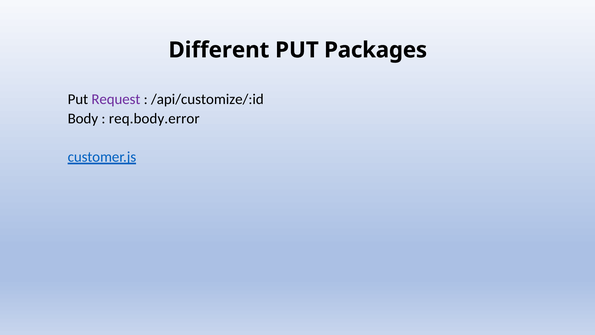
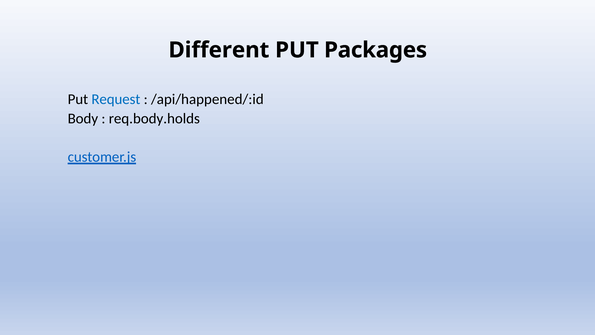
Request colour: purple -> blue
/api/customize/:id: /api/customize/:id -> /api/happened/:id
req.body.error: req.body.error -> req.body.holds
